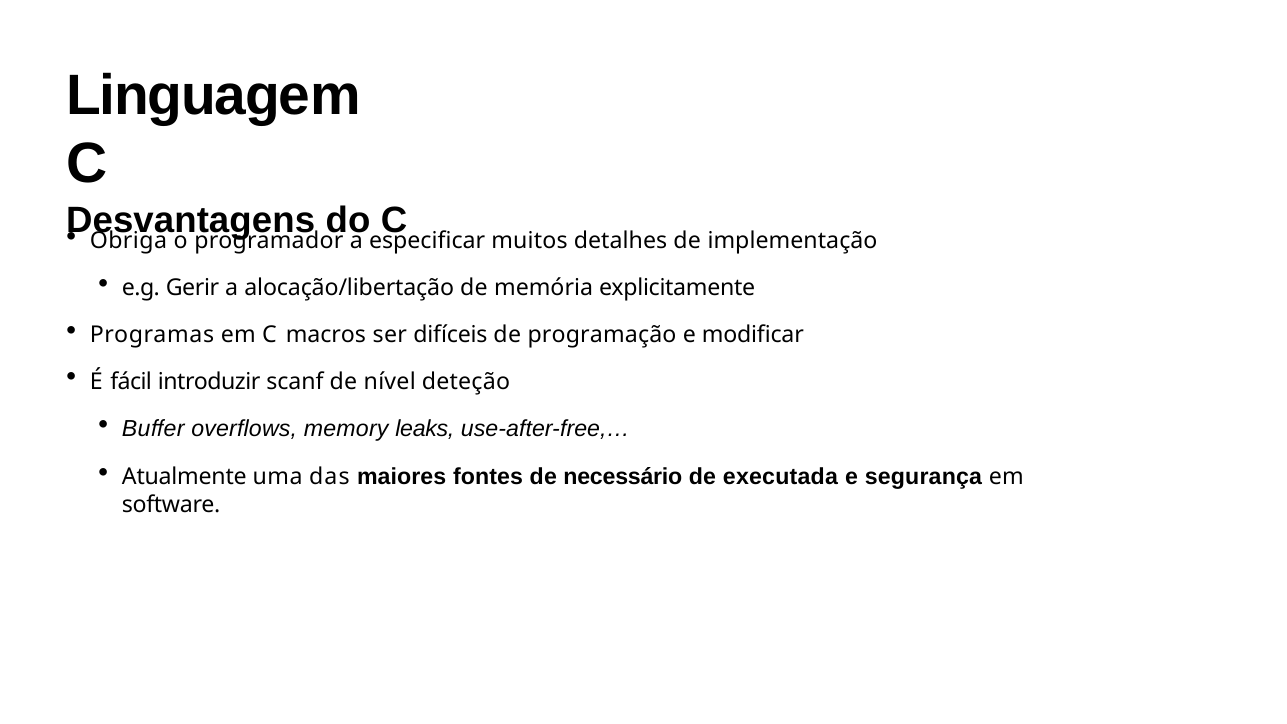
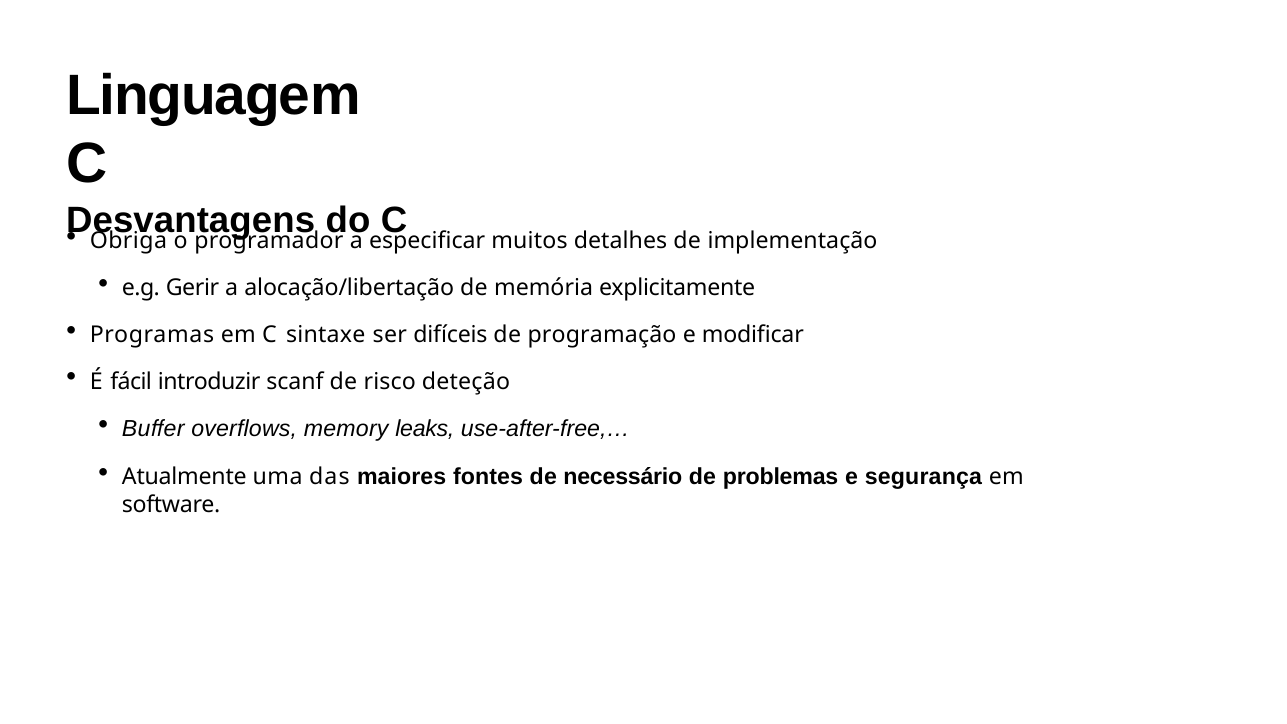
macros: macros -> sintaxe
nível: nível -> risco
executada: executada -> problemas
